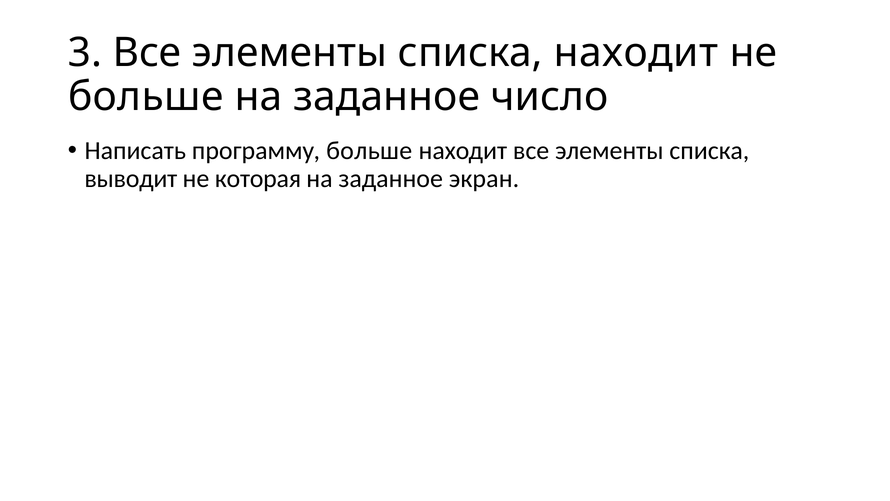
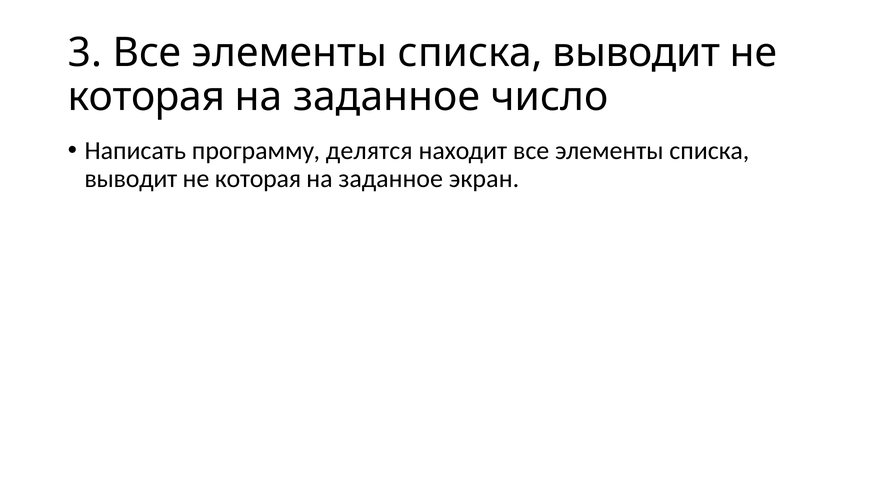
находит at (636, 53): находит -> выводит
больше at (146, 97): больше -> которая
программу больше: больше -> делятся
